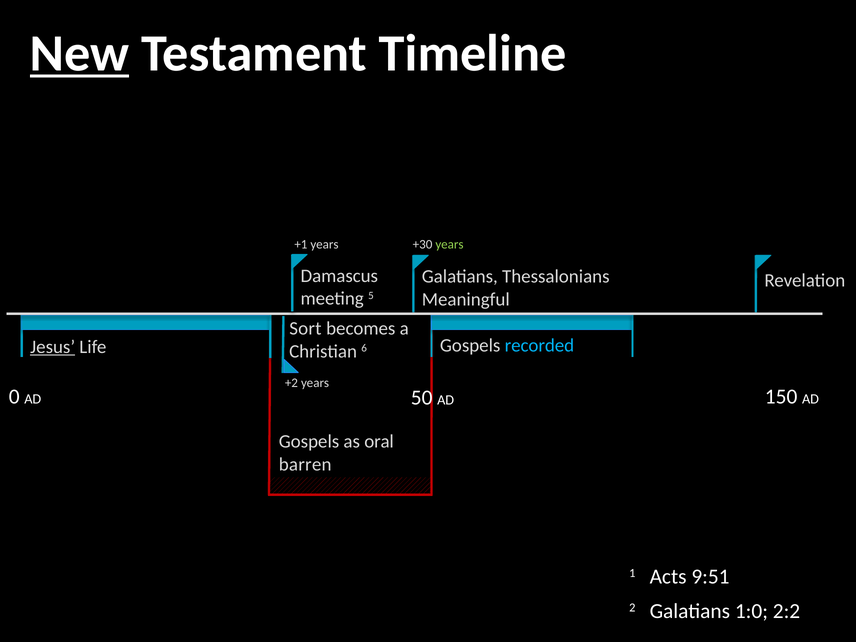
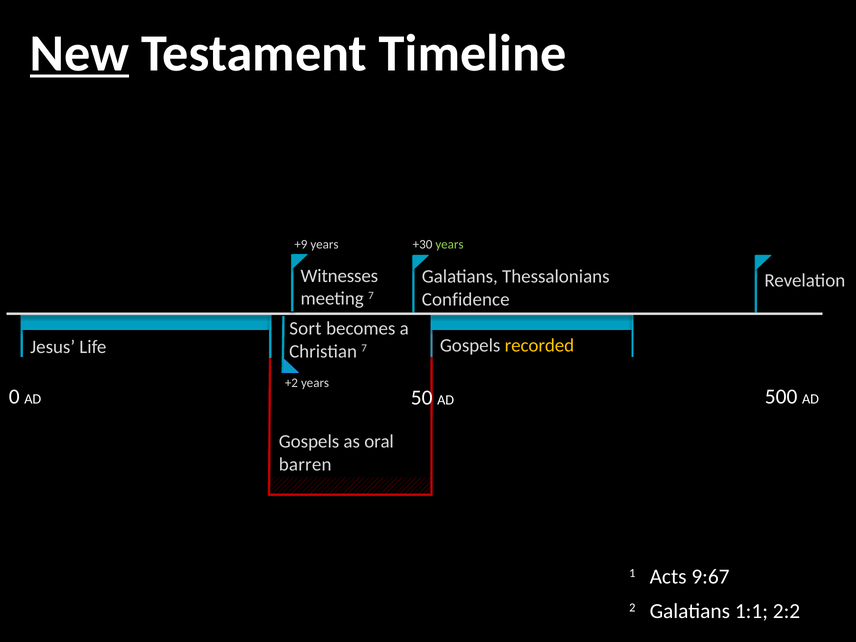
+1: +1 -> +9
Damascus: Damascus -> Witnesses
meeting 5: 5 -> 7
Meaningful: Meaningful -> Confidence
recorded colour: light blue -> yellow
Jesus underline: present -> none
Christian 6: 6 -> 7
150: 150 -> 500
9:51: 9:51 -> 9:67
1:0: 1:0 -> 1:1
